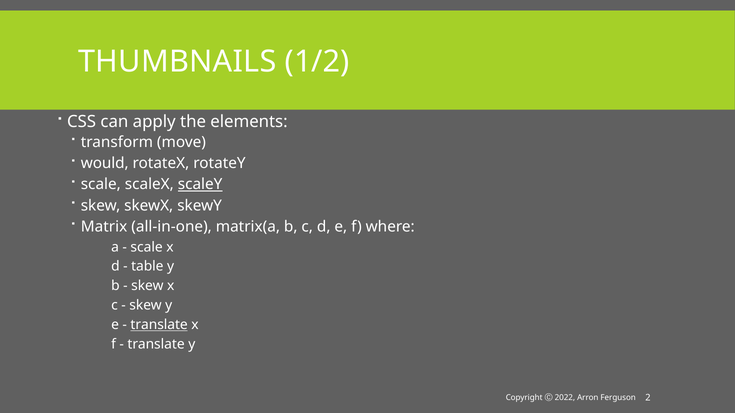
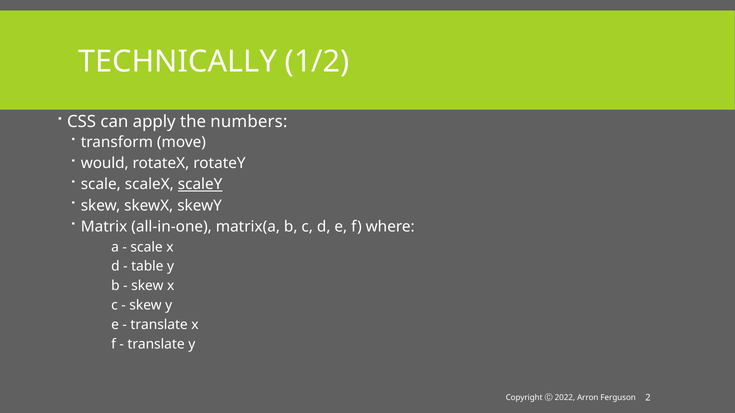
THUMBNAILS: THUMBNAILS -> TECHNICALLY
elements: elements -> numbers
translate at (159, 325) underline: present -> none
